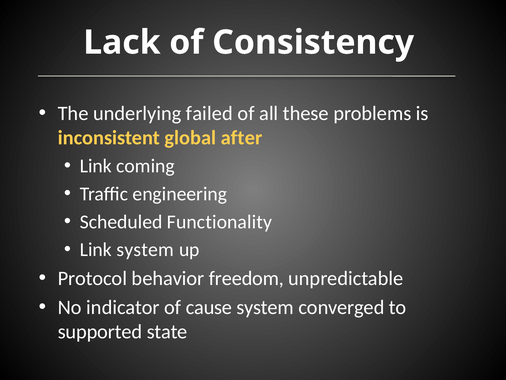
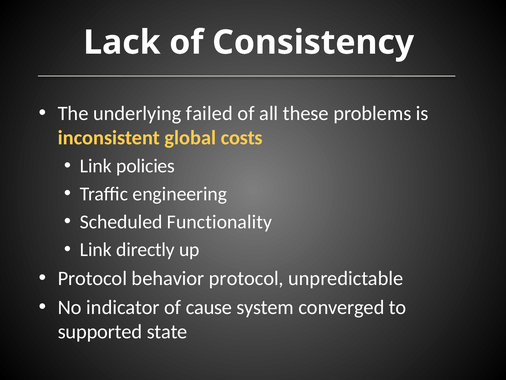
after: after -> costs
coming: coming -> policies
Link system: system -> directly
behavior freedom: freedom -> protocol
